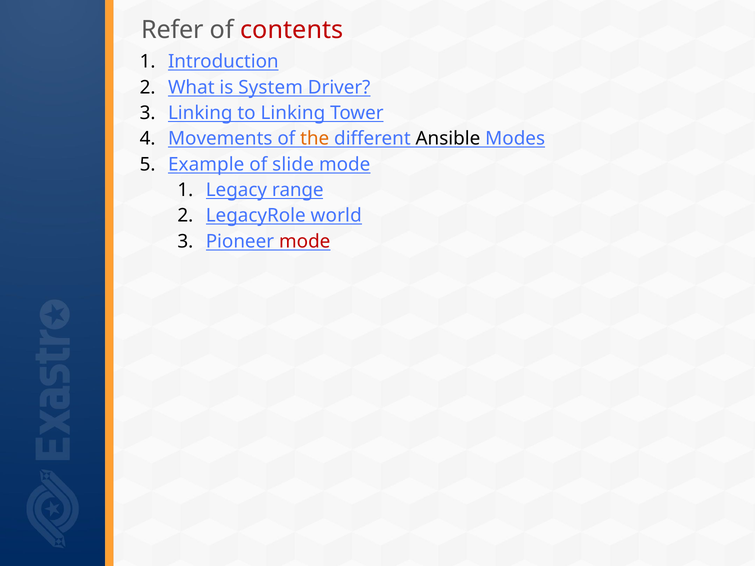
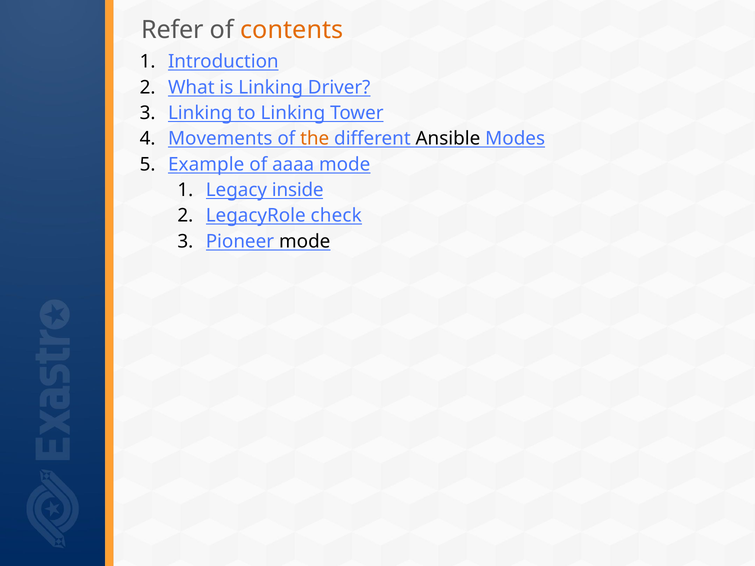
contents colour: red -> orange
is System: System -> Linking
slide: slide -> aaaa
range: range -> inside
world: world -> check
mode at (305, 241) colour: red -> black
